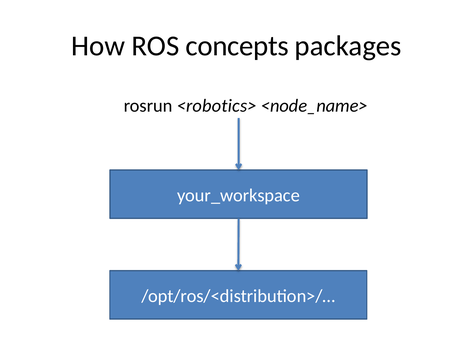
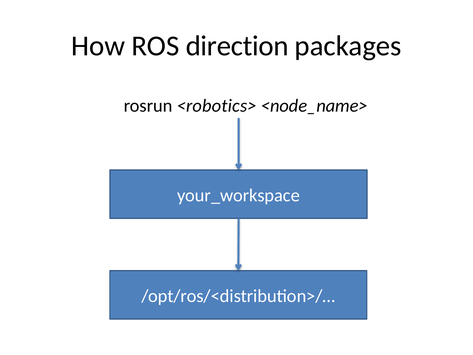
concepts: concepts -> direction
